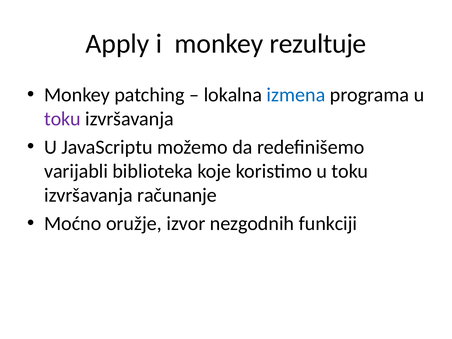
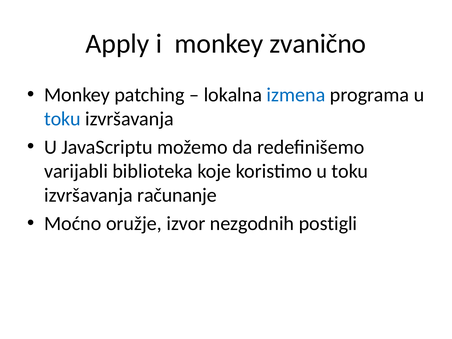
rezultuje: rezultuje -> zvanično
toku at (62, 119) colour: purple -> blue
funkciji: funkciji -> postigli
